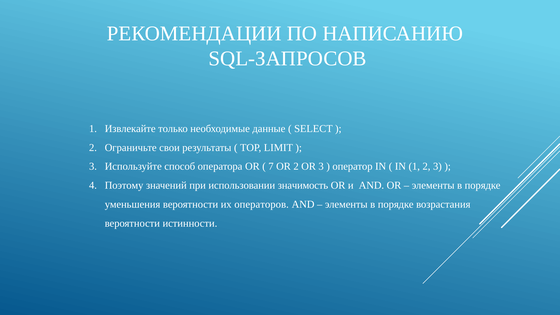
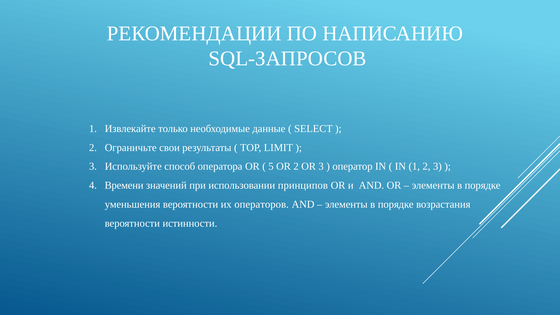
7: 7 -> 5
Поэтому: Поэтому -> Времени
значимость: значимость -> принципов
